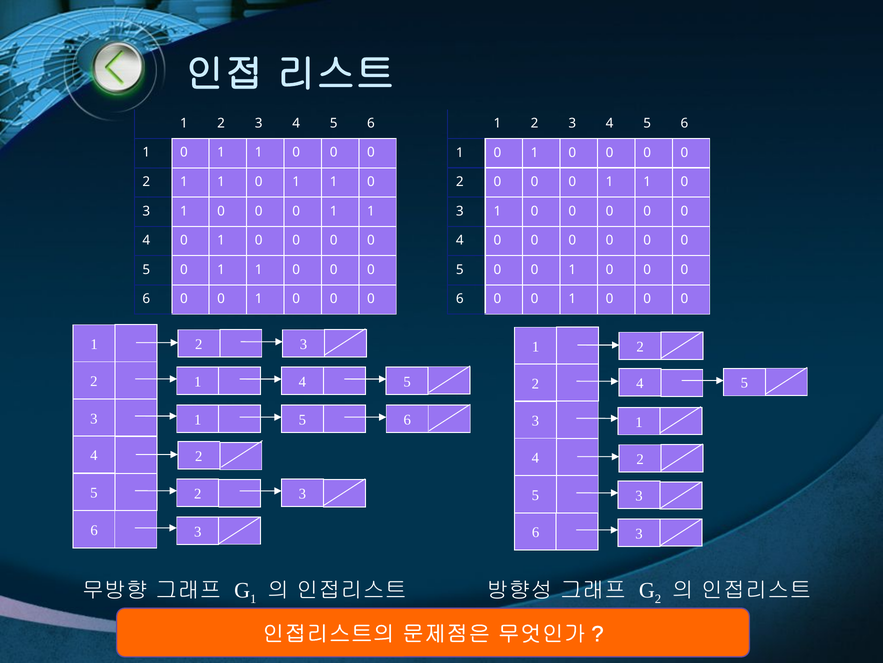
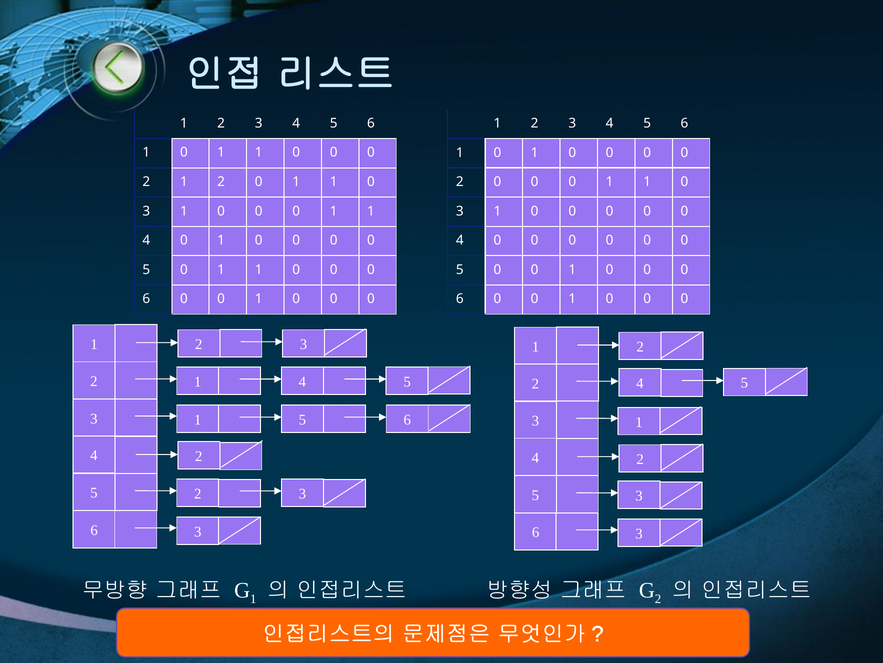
1 at (221, 182): 1 -> 2
